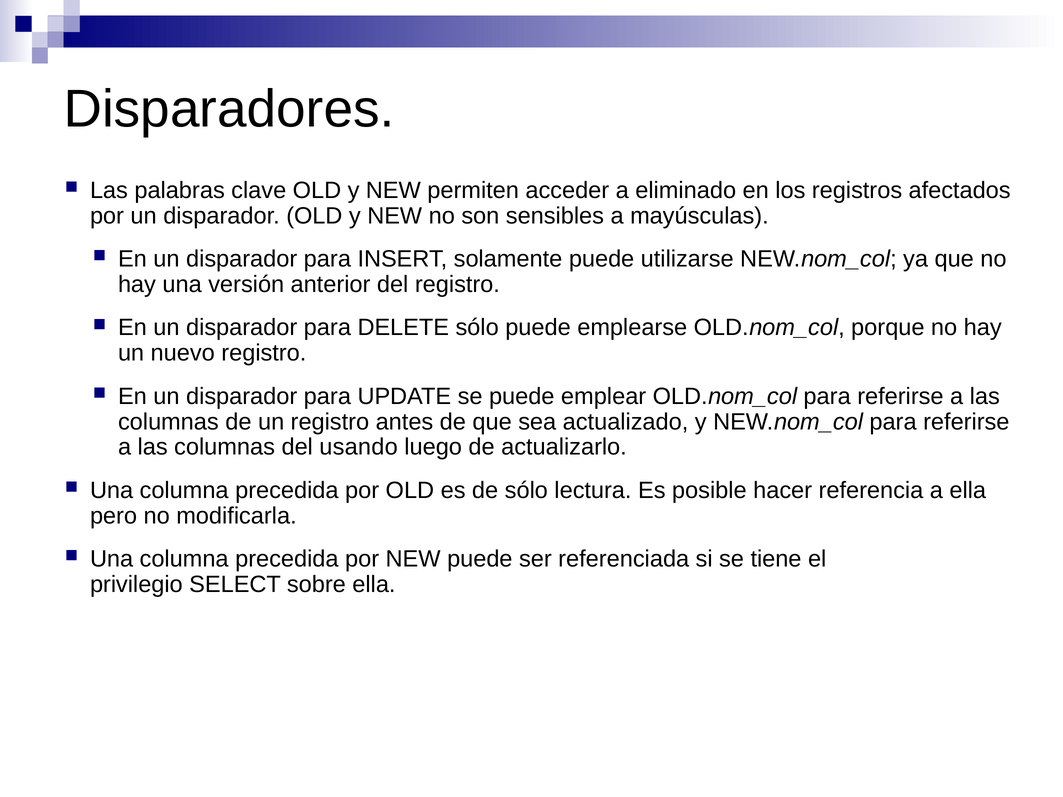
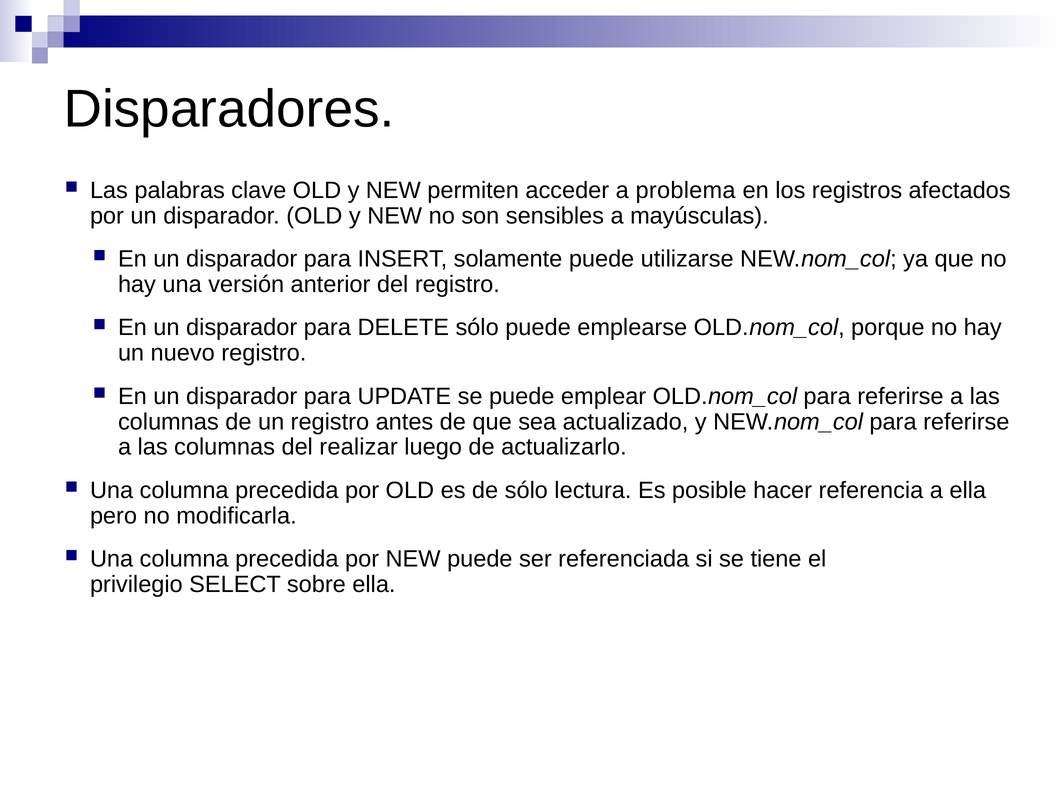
eliminado: eliminado -> problema
usando: usando -> realizar
